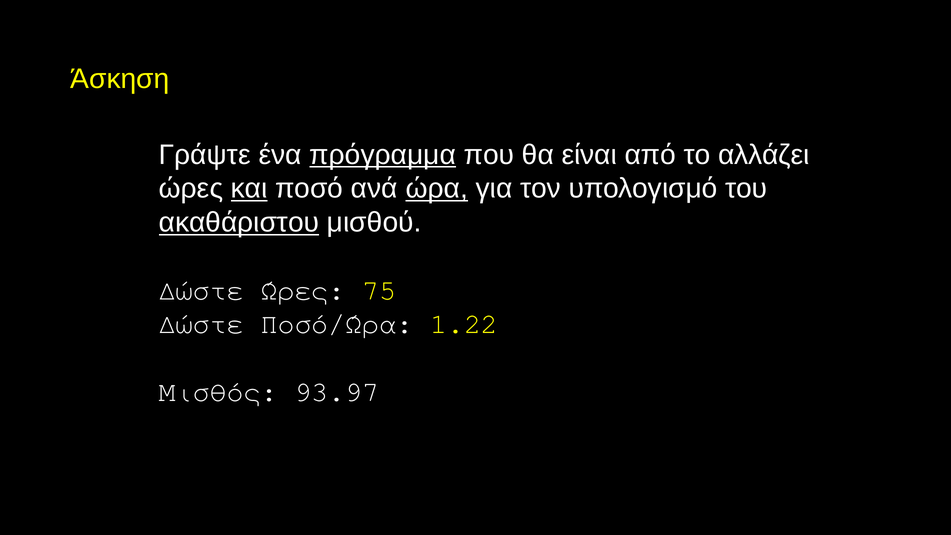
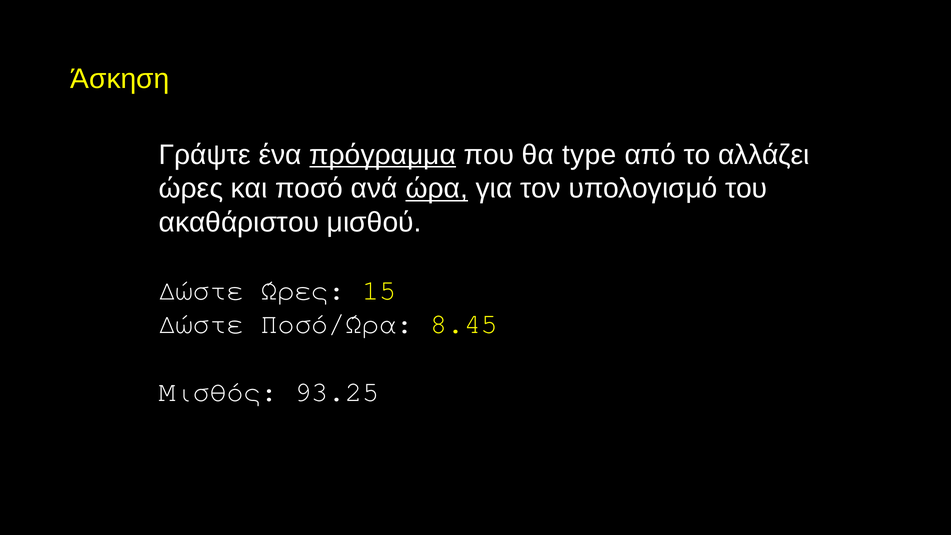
είναι: είναι -> type
και underline: present -> none
ακαθάριστου underline: present -> none
75: 75 -> 15
1.22: 1.22 -> 8.45
93.97: 93.97 -> 93.25
